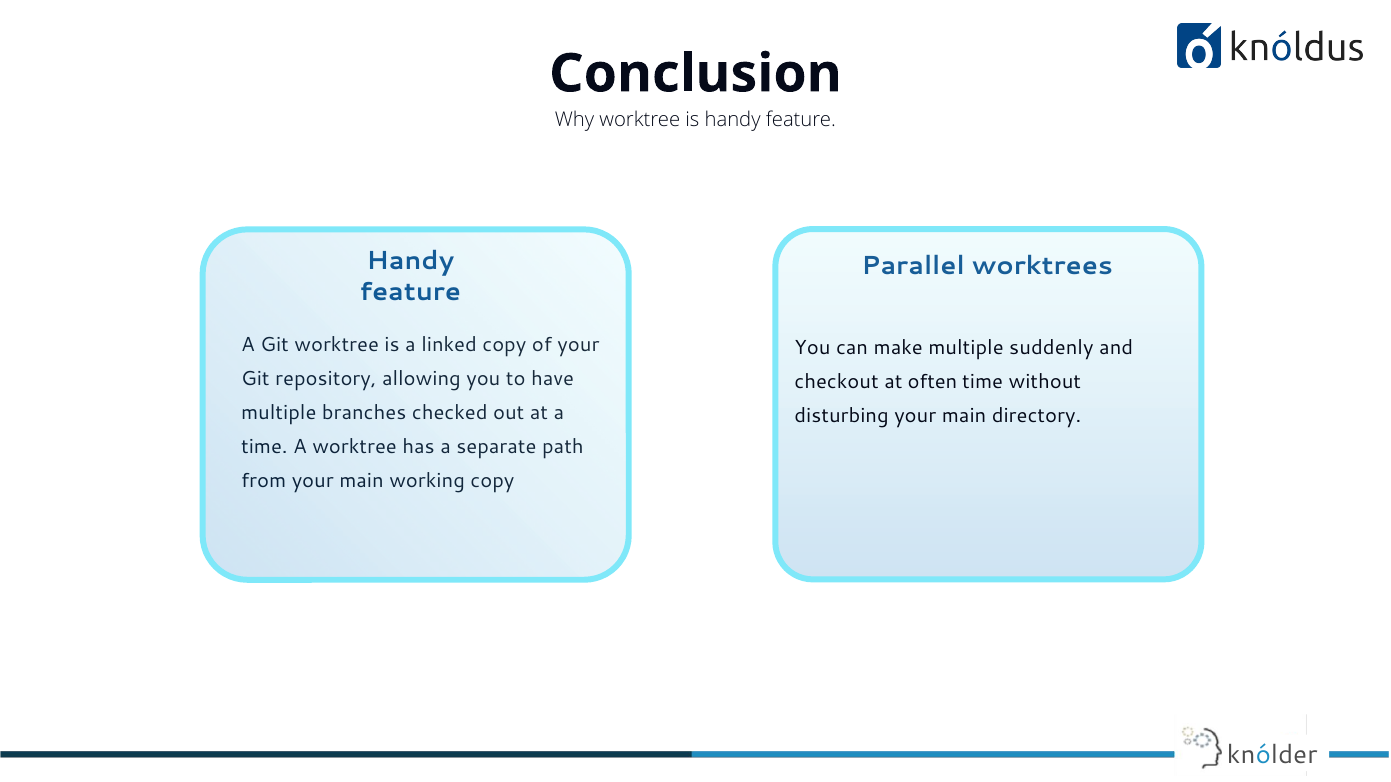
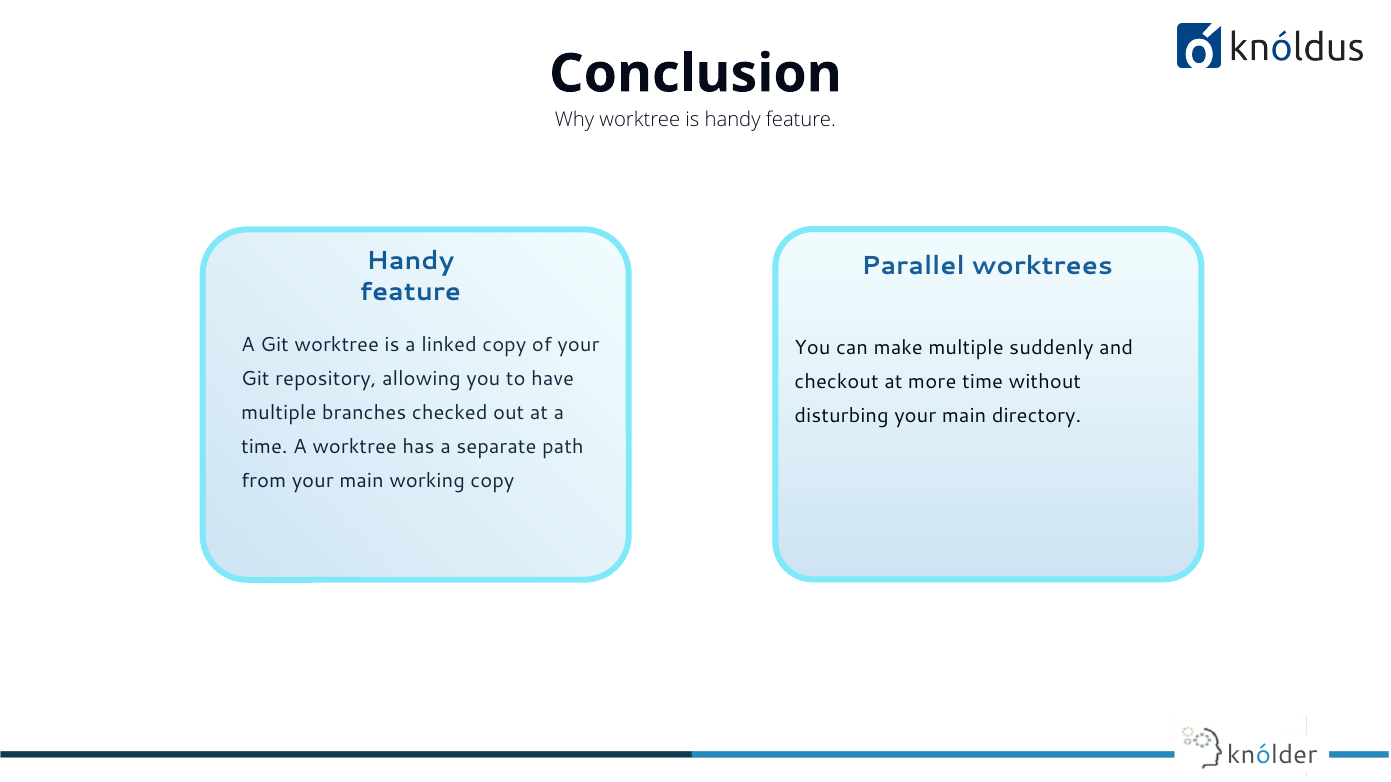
often: often -> more
